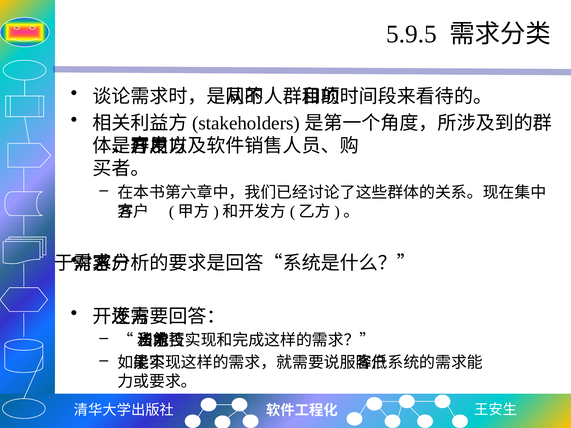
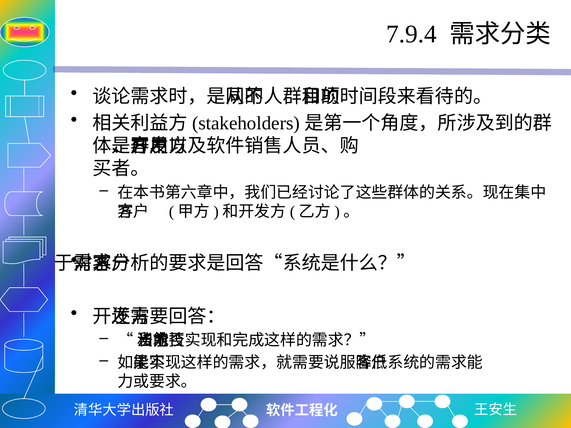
5.9.5: 5.9.5 -> 7.9.4
